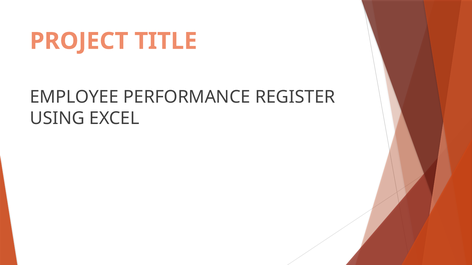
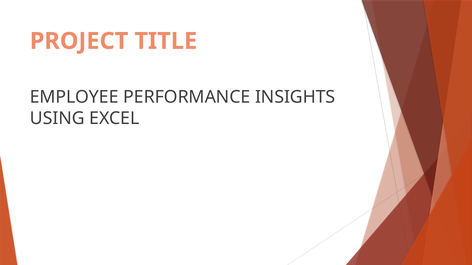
REGISTER: REGISTER -> INSIGHTS
